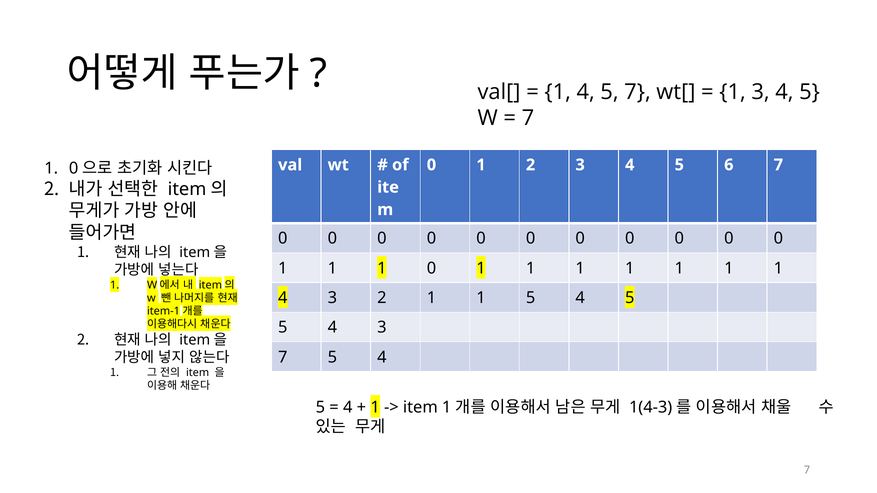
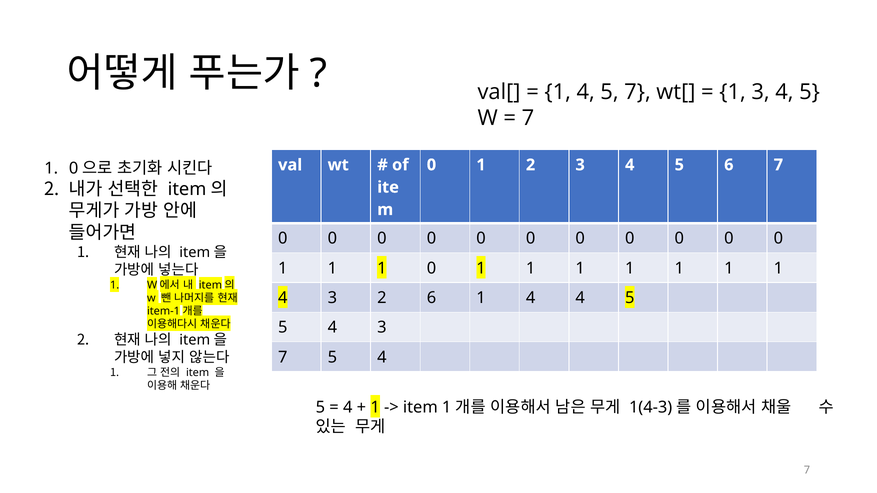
2 1: 1 -> 6
5 at (531, 298): 5 -> 4
